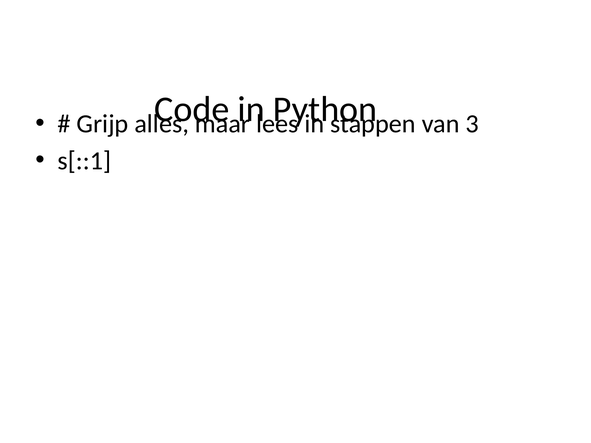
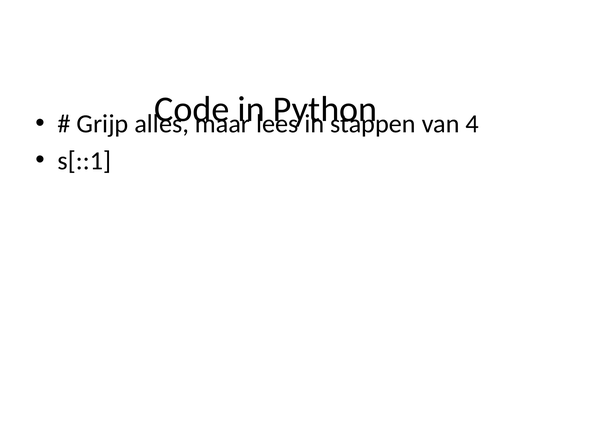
3: 3 -> 4
